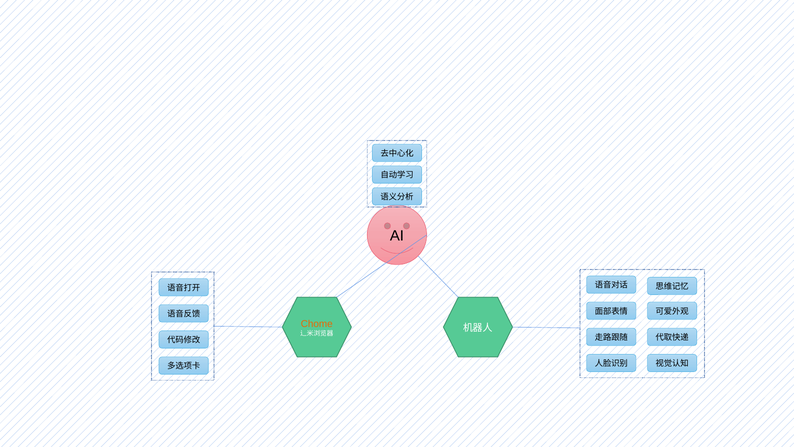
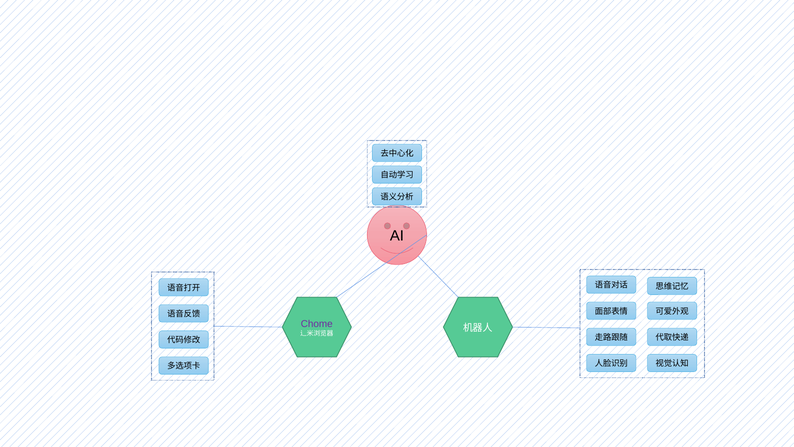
Chome colour: orange -> purple
